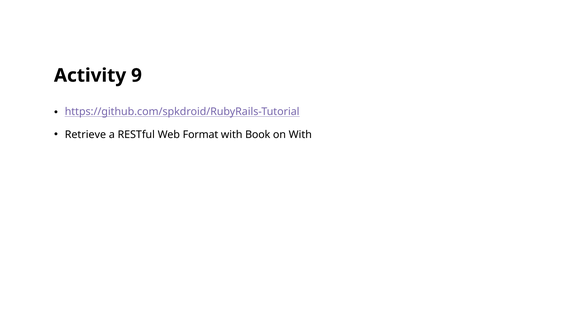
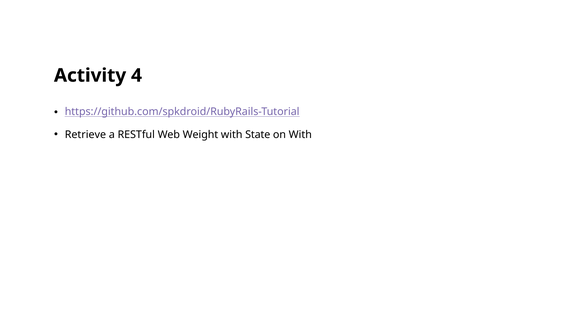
9: 9 -> 4
Format: Format -> Weight
Book: Book -> State
